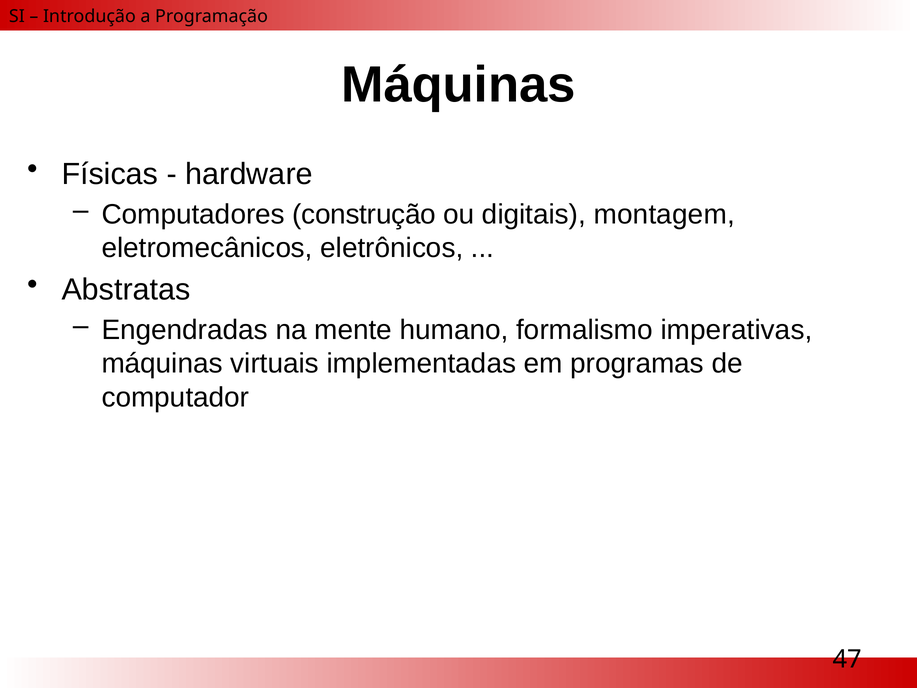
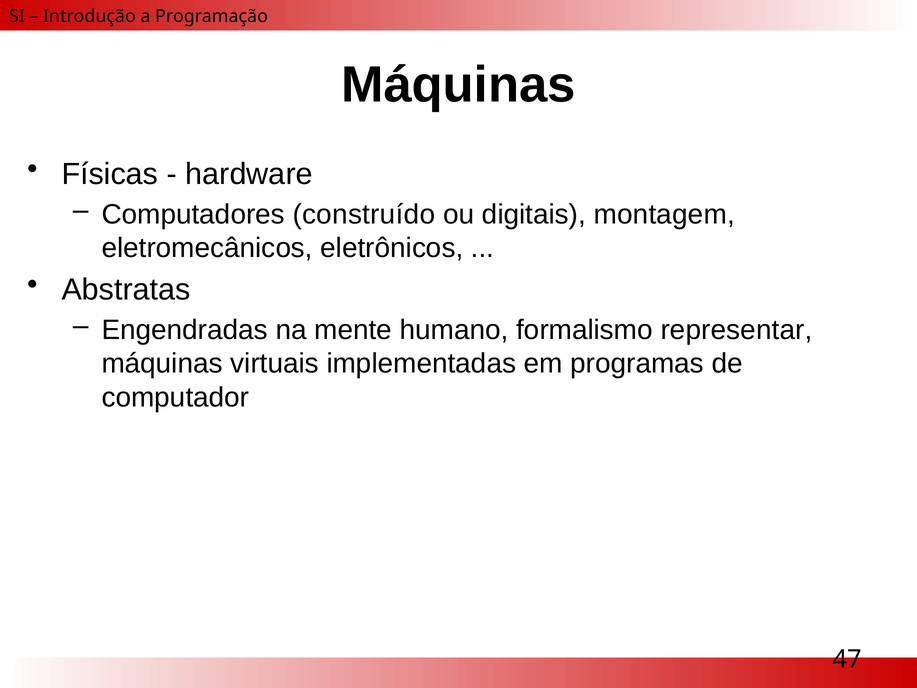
construção: construção -> construído
imperativas: imperativas -> representar
